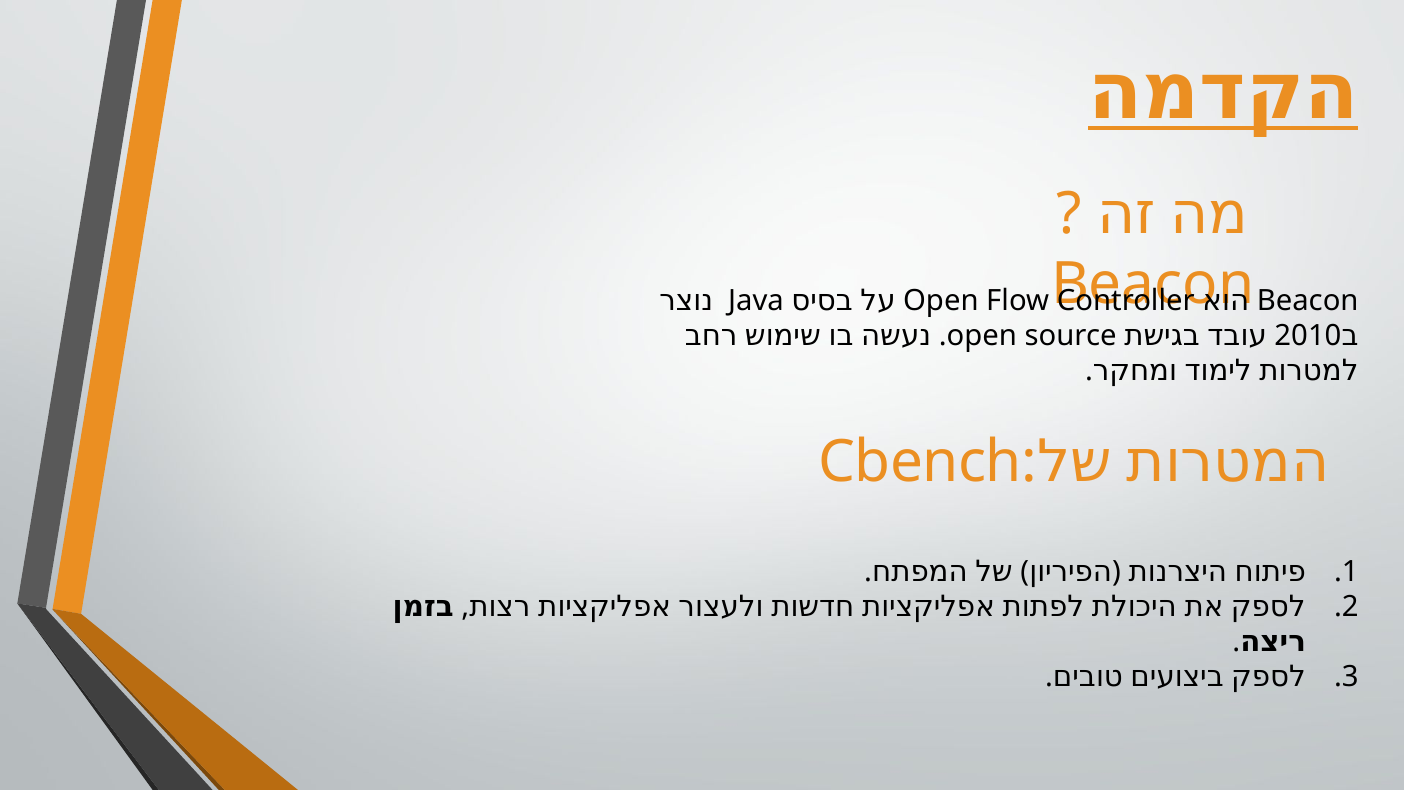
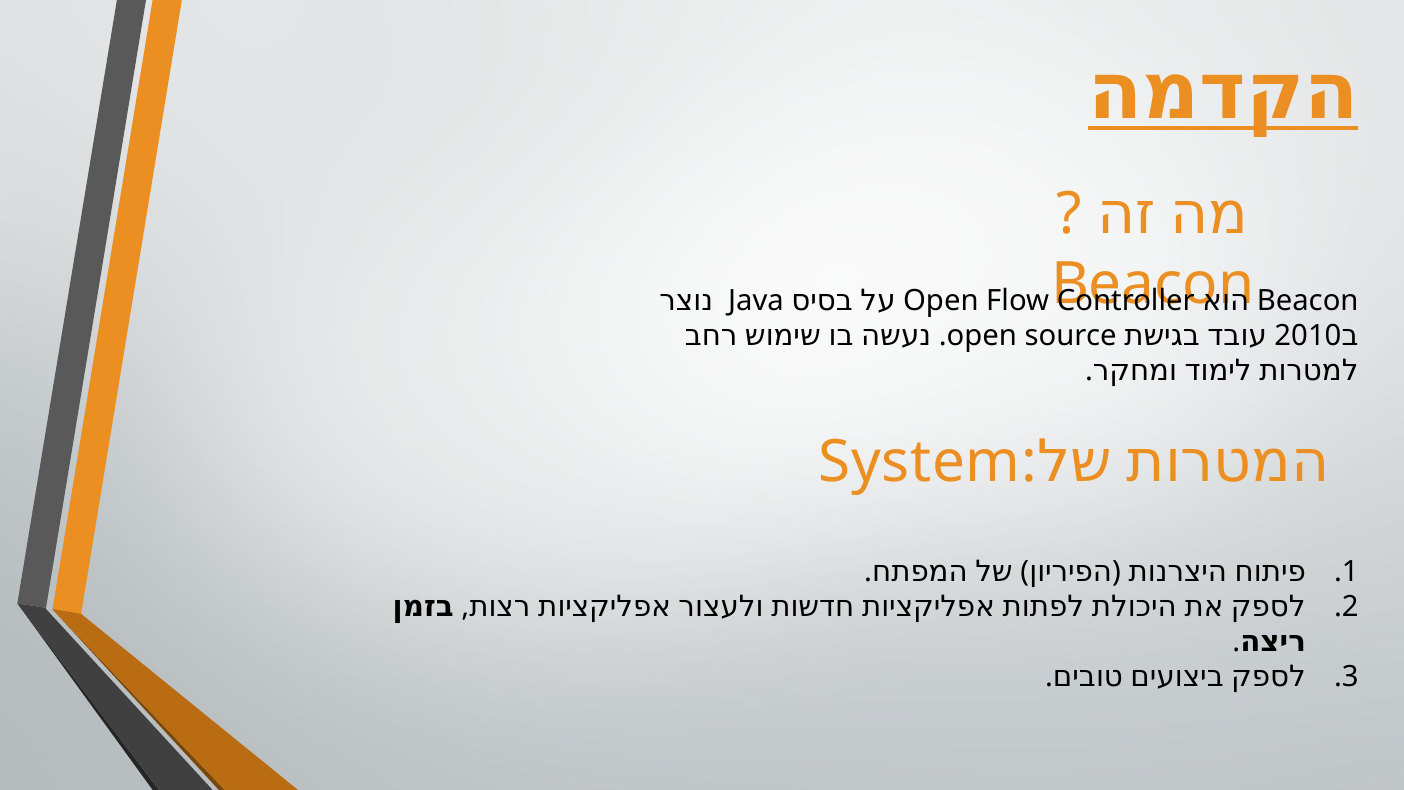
Cbench: Cbench -> System
